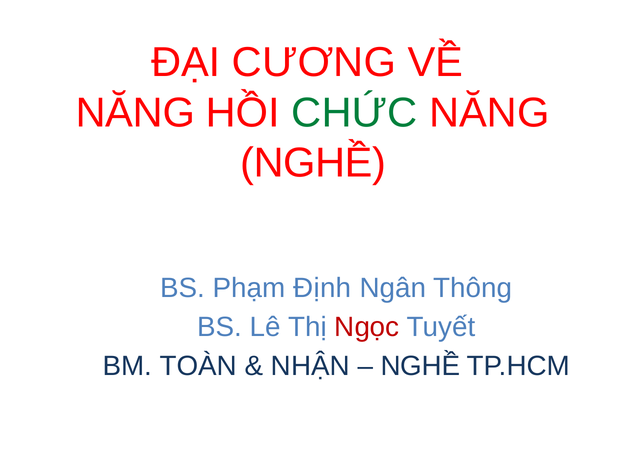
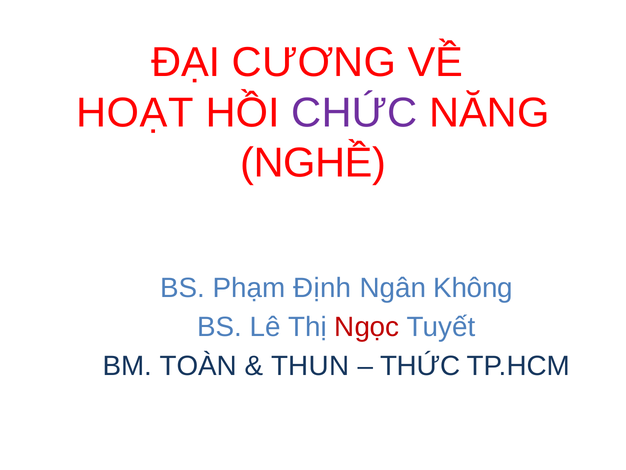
NĂNG at (135, 113): NĂNG -> HOẠT
CHỨC colour: green -> purple
Thông: Thông -> Không
NHẬN: NHẬN -> THUN
NGHỀ at (420, 366): NGHỀ -> THỨC
